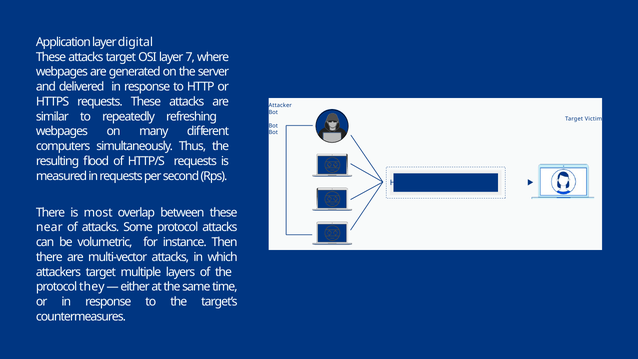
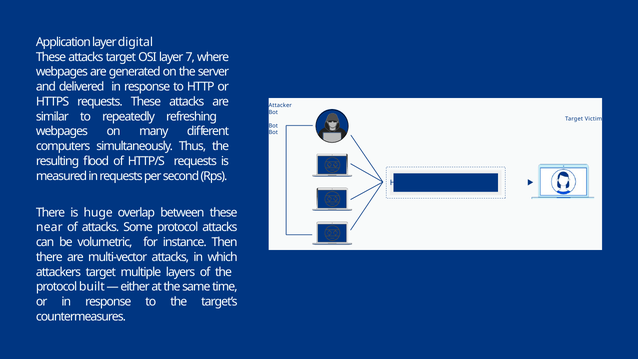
most: most -> huge
they: they -> built
